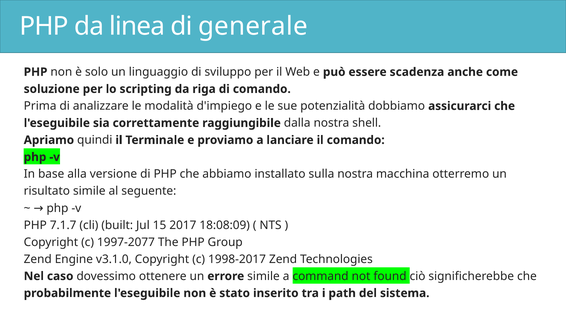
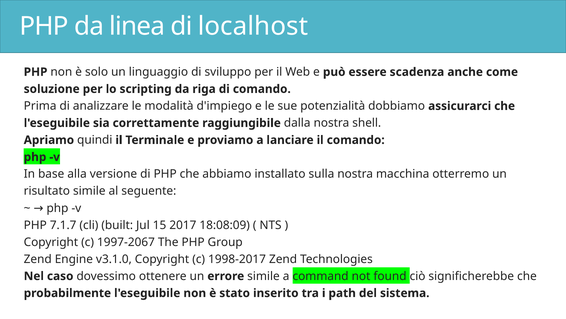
generale: generale -> localhost
1997-2077: 1997-2077 -> 1997-2067
